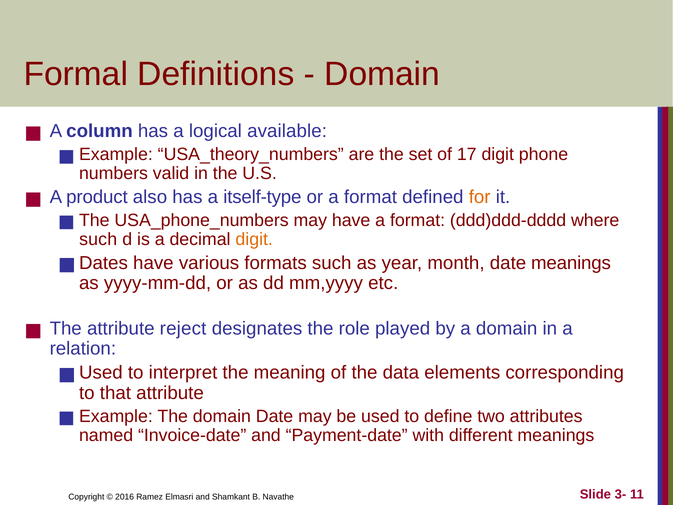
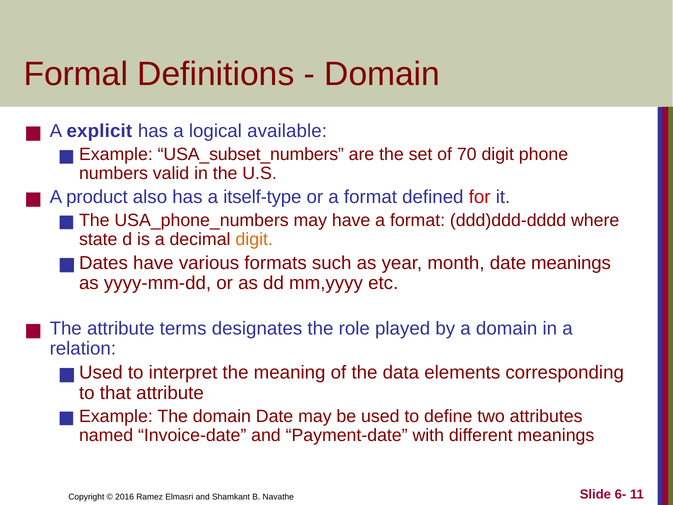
column: column -> explicit
USA_theory_numbers: USA_theory_numbers -> USA_subset_numbers
17: 17 -> 70
for colour: orange -> red
such at (98, 239): such -> state
reject: reject -> terms
3-: 3- -> 6-
